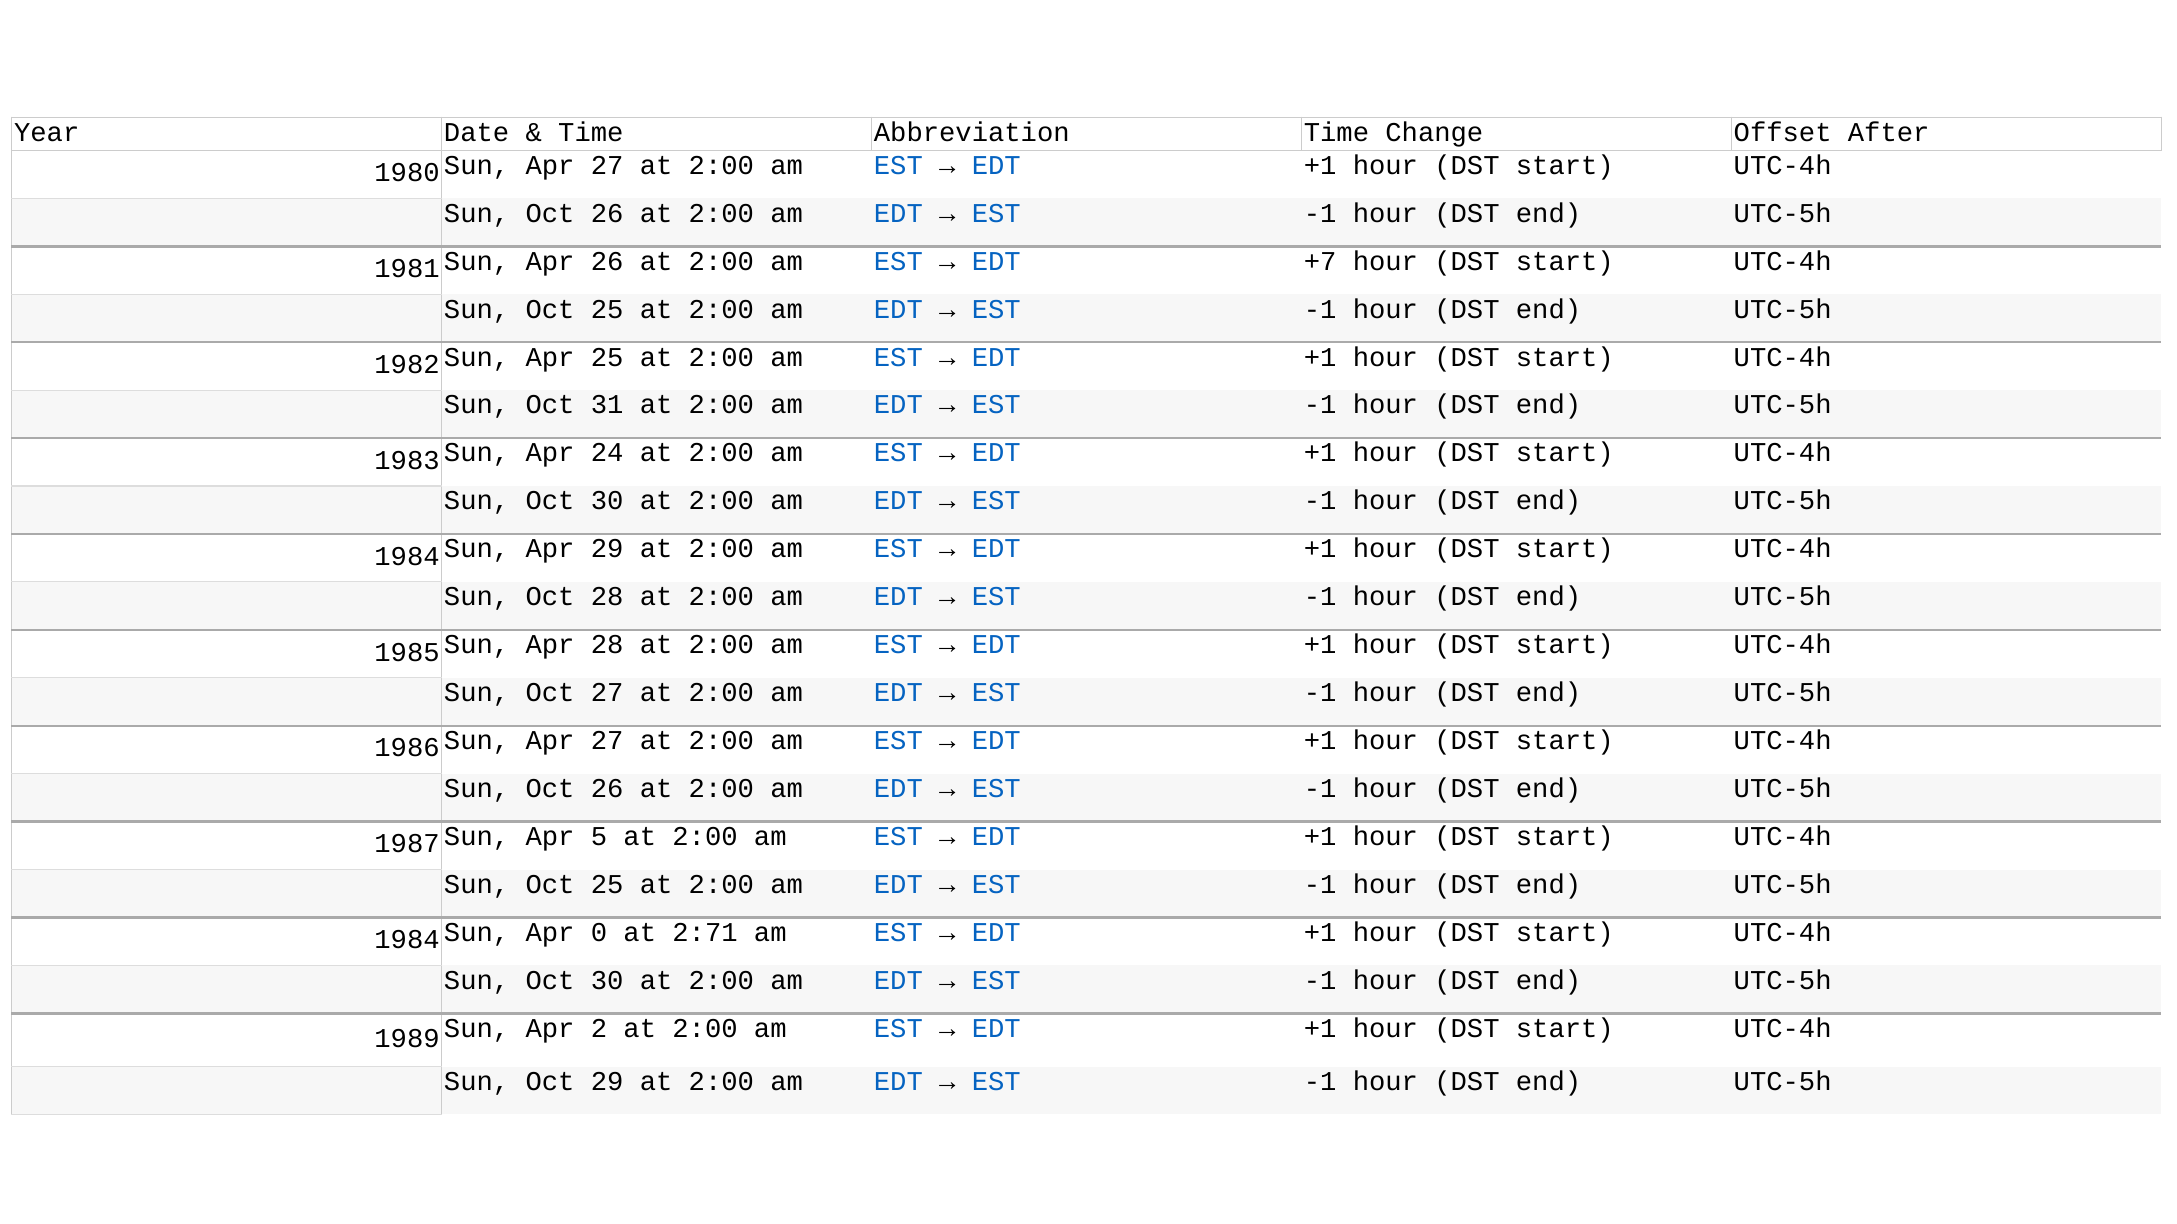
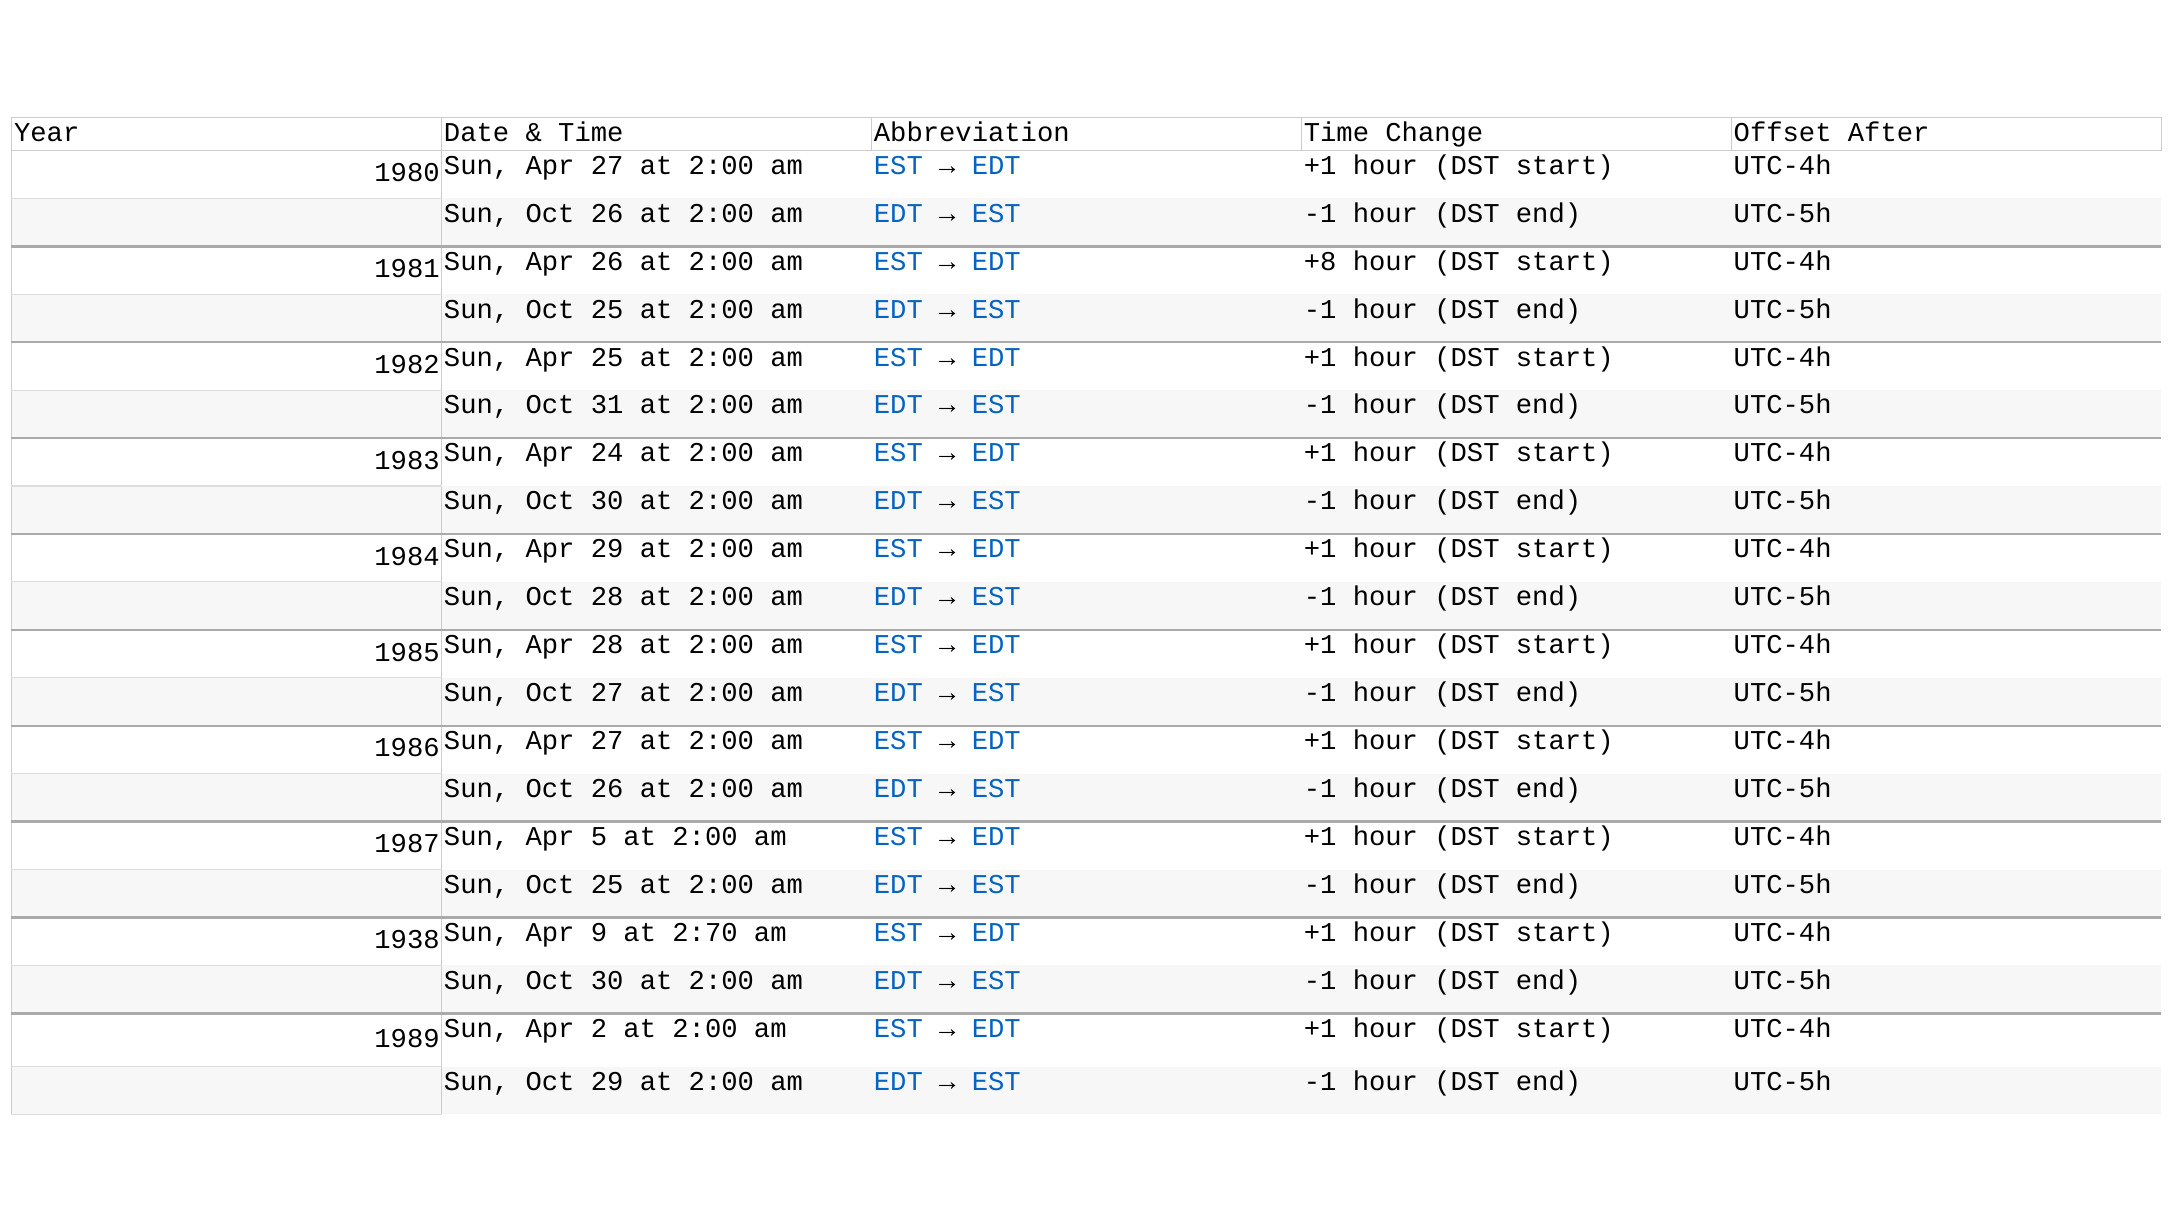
+7: +7 -> +8
1984 at (407, 940): 1984 -> 1938
0: 0 -> 9
2:71: 2:71 -> 2:70
